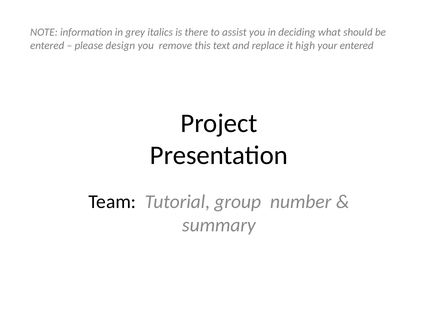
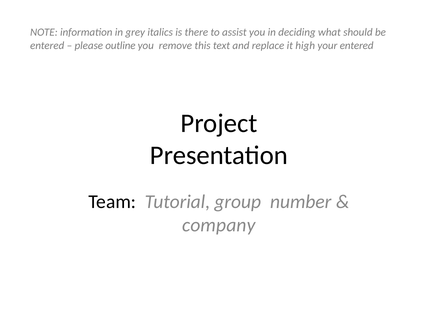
design: design -> outline
summary: summary -> company
